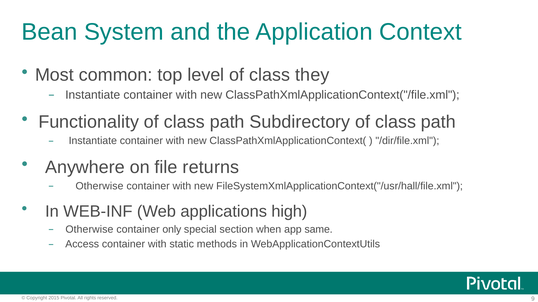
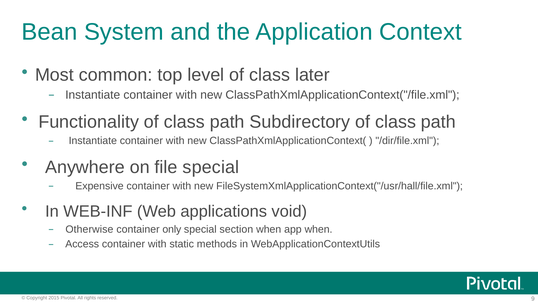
they: they -> later
file returns: returns -> special
Otherwise at (99, 186): Otherwise -> Expensive
high: high -> void
app same: same -> when
